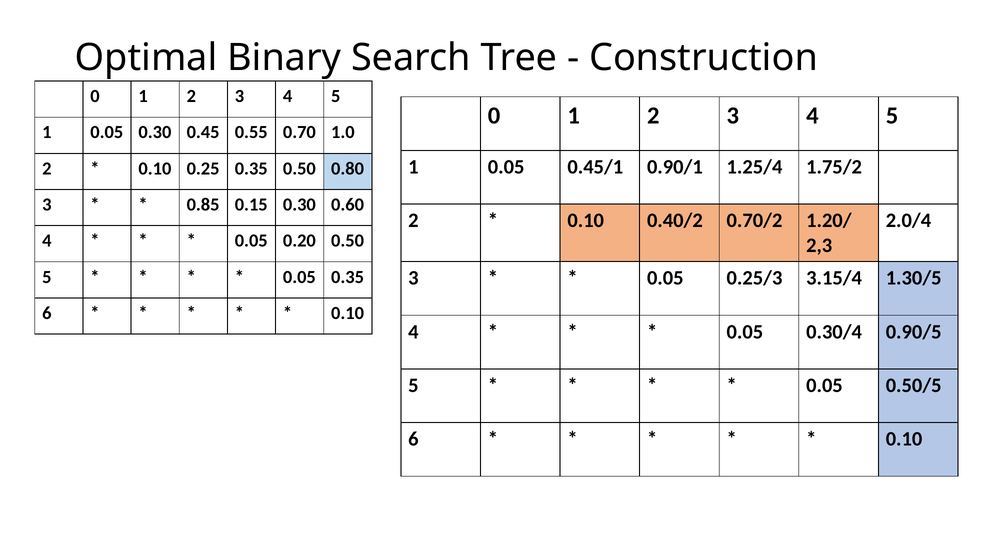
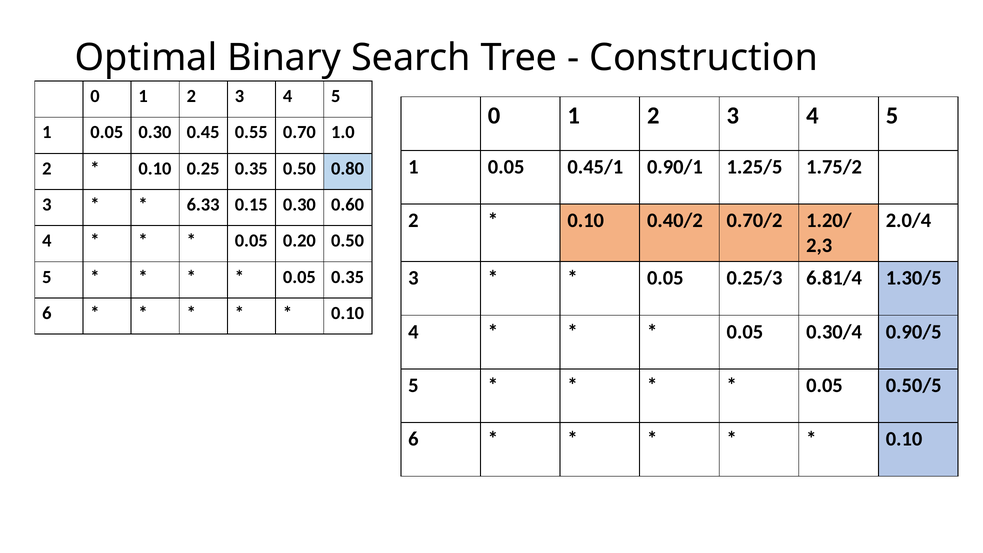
1.25/4: 1.25/4 -> 1.25/5
0.85: 0.85 -> 6.33
3.15/4: 3.15/4 -> 6.81/4
